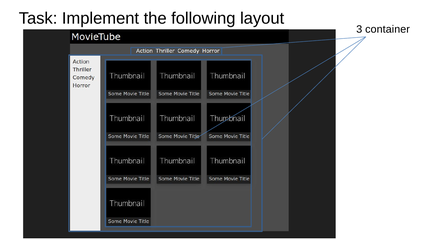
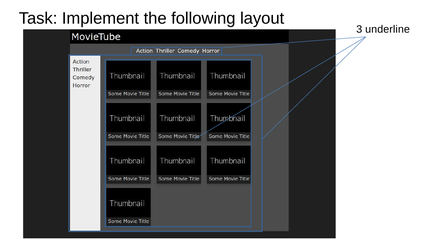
container: container -> underline
